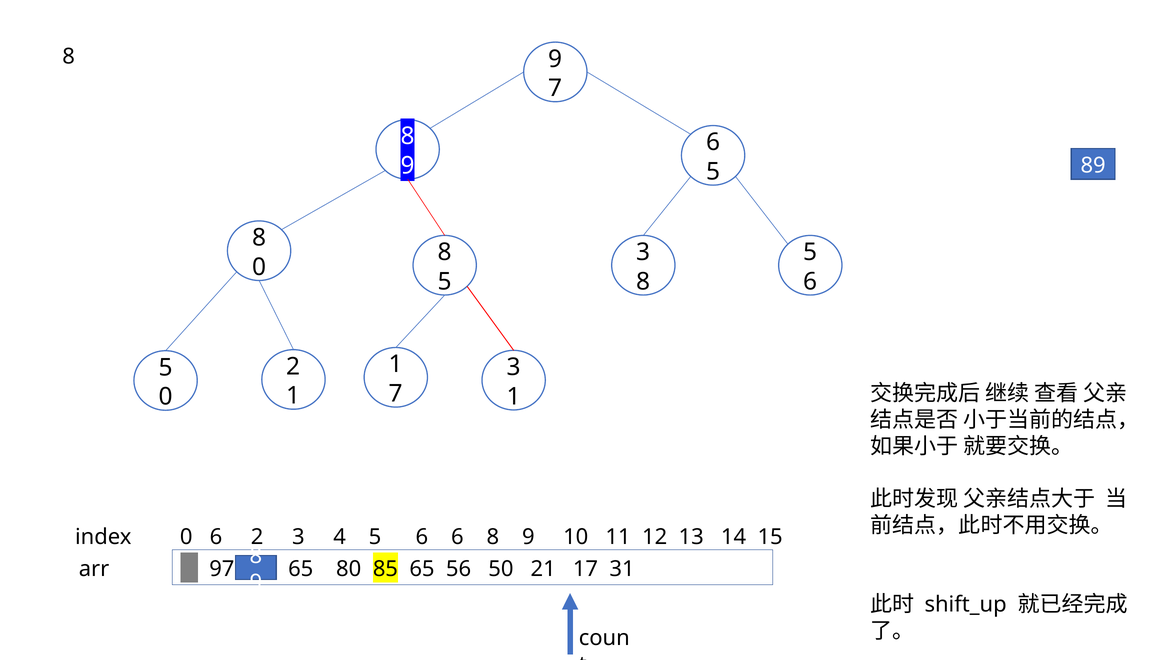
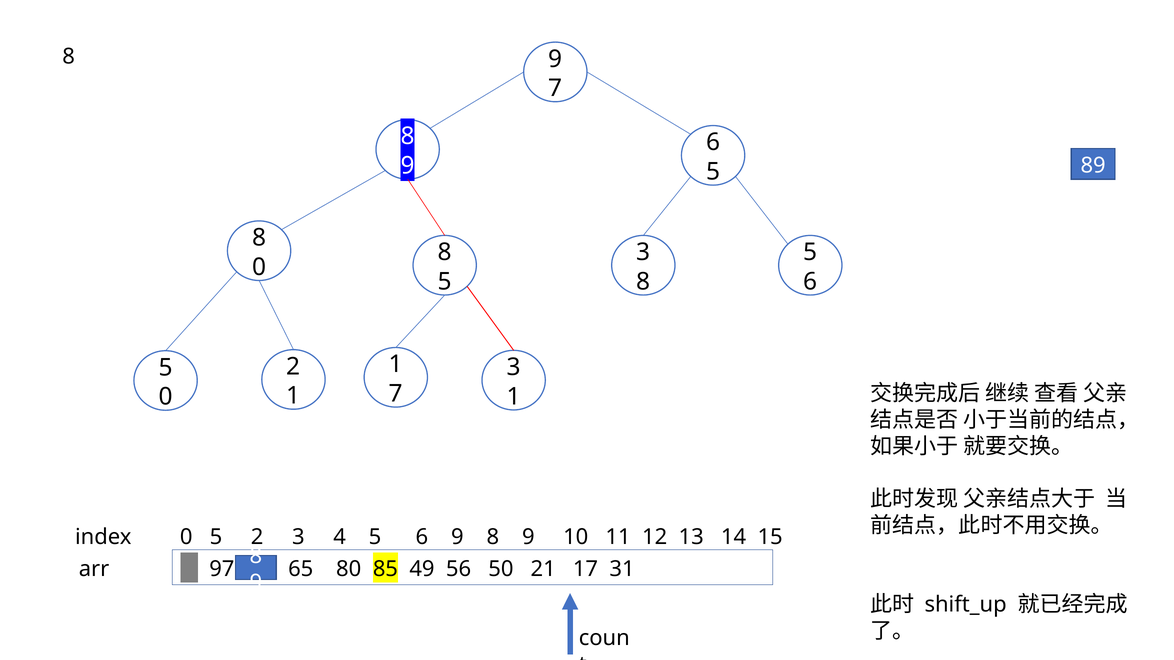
0 6: 6 -> 5
6 6: 6 -> 9
80 85 65: 65 -> 49
